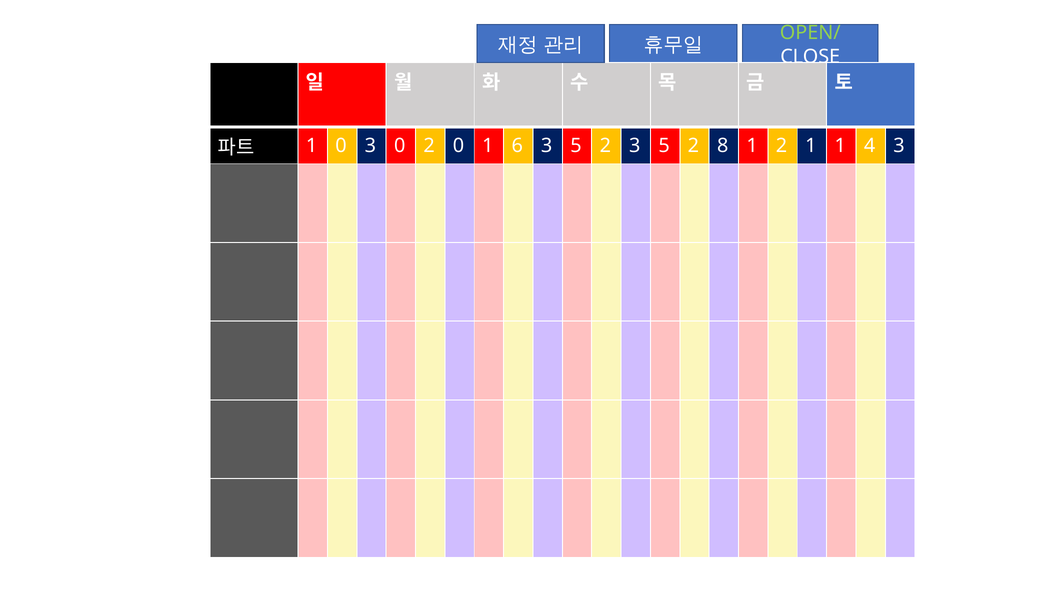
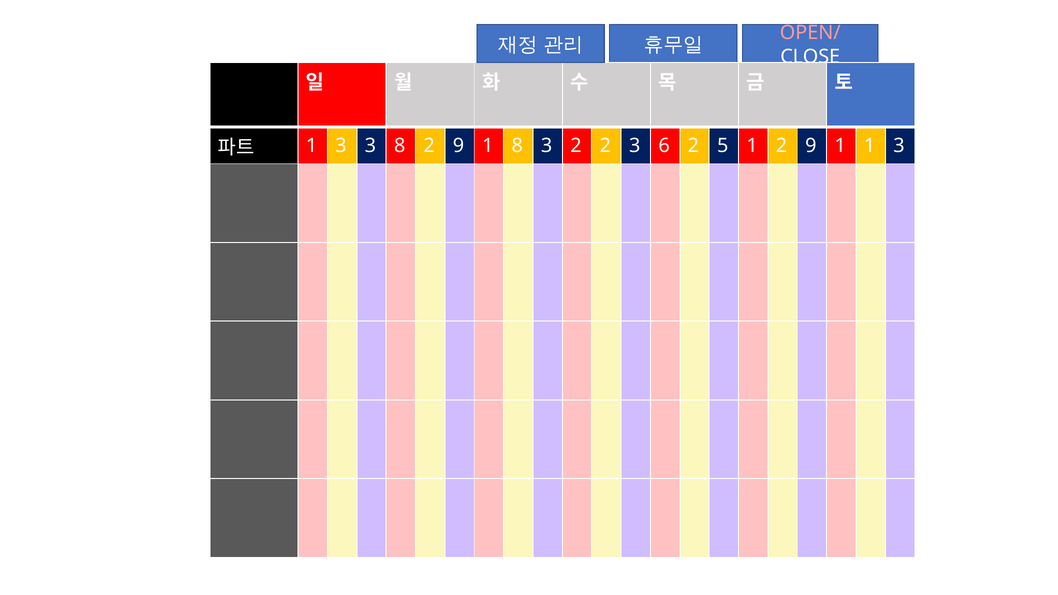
OPEN/ colour: light green -> pink
0 at (341, 146): 0 -> 3
3 0: 0 -> 8
0 at (458, 146): 0 -> 9
1 6: 6 -> 8
5 at (576, 146): 5 -> 2
2 3 5: 5 -> 6
8: 8 -> 5
1 2 1: 1 -> 9
1 4: 4 -> 1
